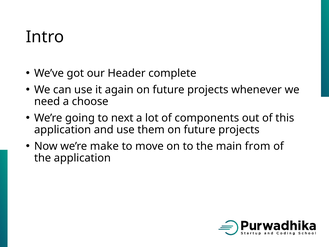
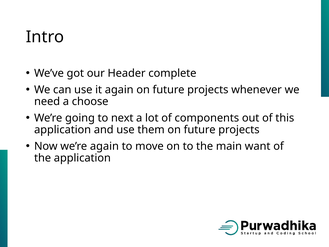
we’re make: make -> again
from: from -> want
